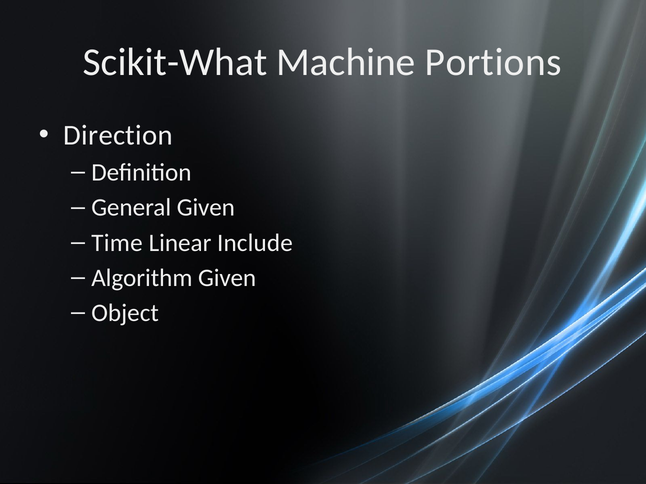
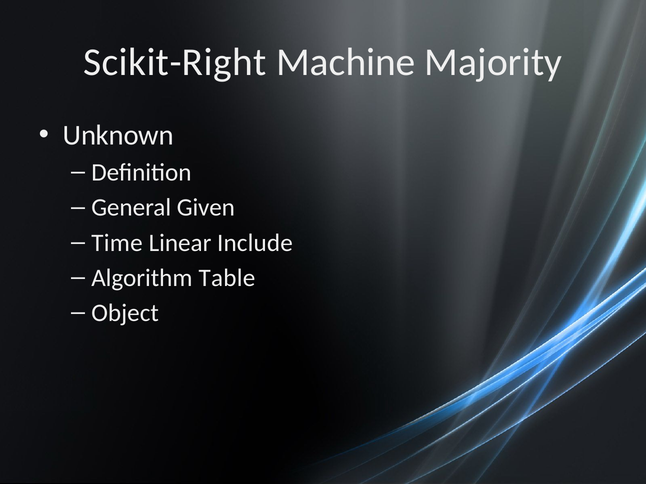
Scikit-What: Scikit-What -> Scikit-Right
Portions: Portions -> Majority
Direction: Direction -> Unknown
Algorithm Given: Given -> Table
